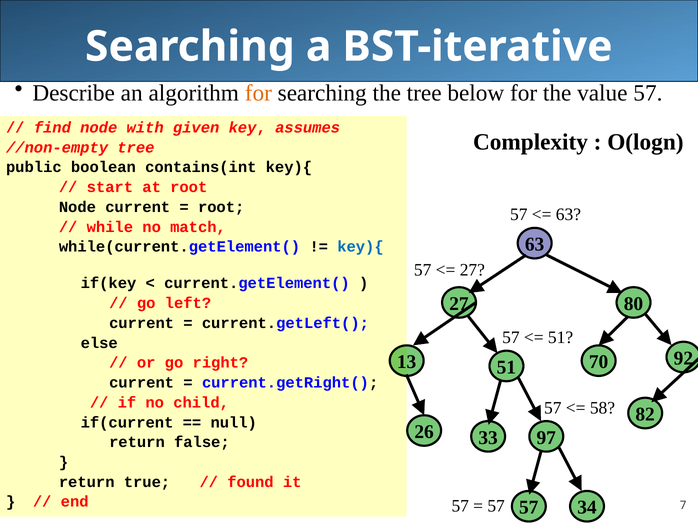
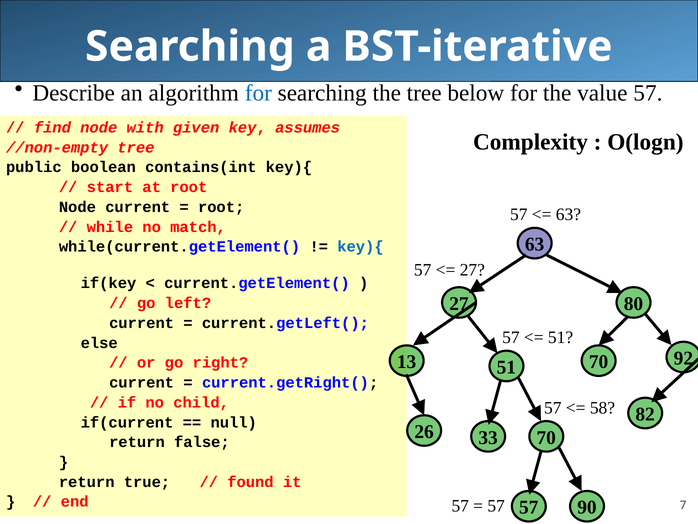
for at (258, 93) colour: orange -> blue
33 97: 97 -> 70
34: 34 -> 90
